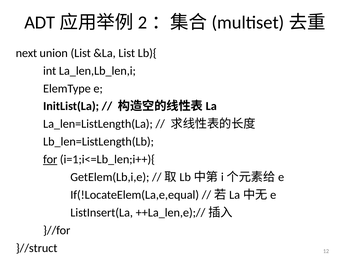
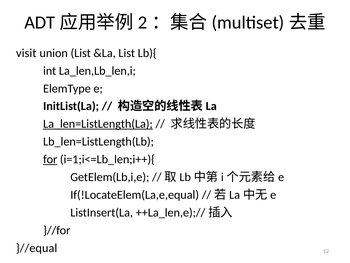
next: next -> visit
La_len=ListLength(La underline: none -> present
}//struct: }//struct -> }//equal
